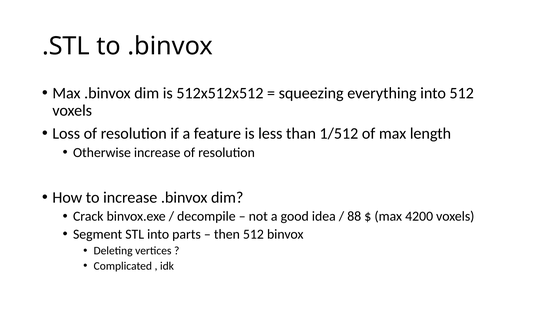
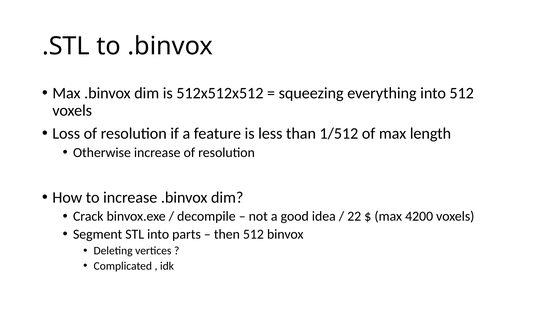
88: 88 -> 22
